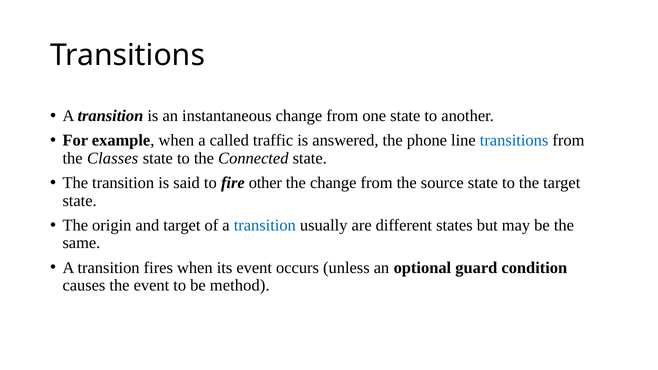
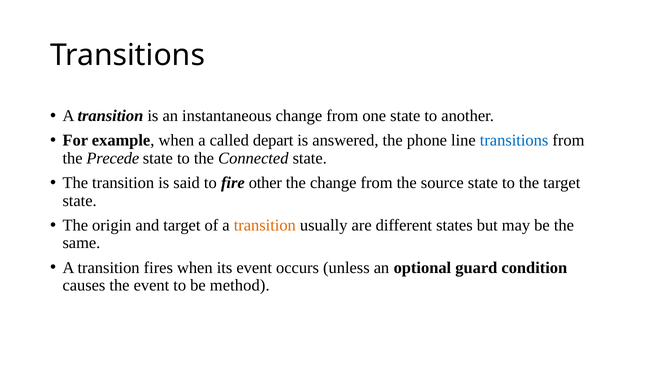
traffic: traffic -> depart
Classes: Classes -> Precede
transition at (265, 225) colour: blue -> orange
